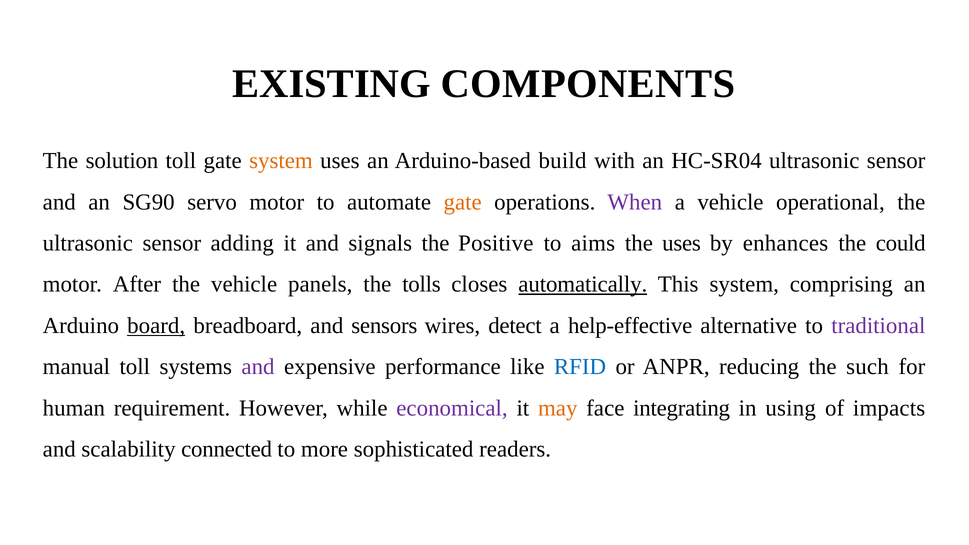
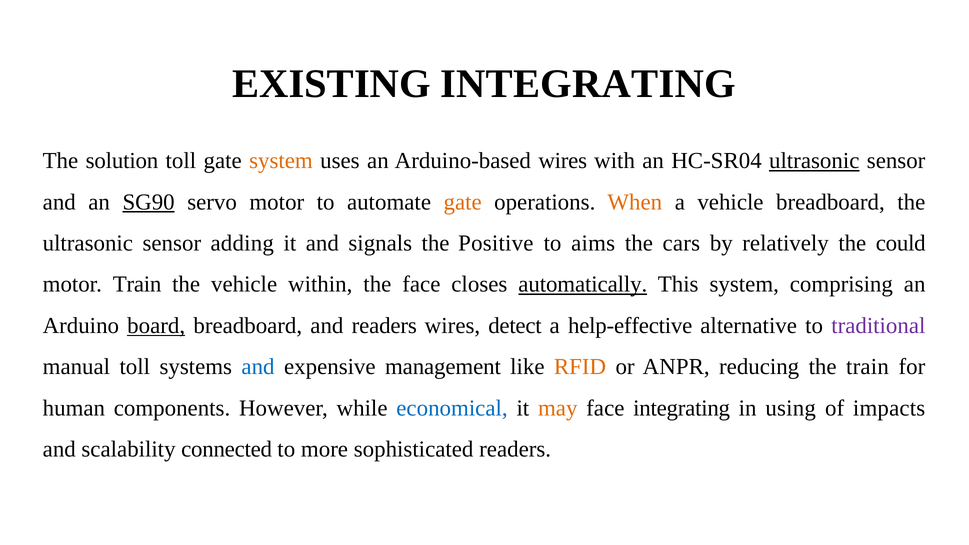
EXISTING COMPONENTS: COMPONENTS -> INTEGRATING
Arduino-based build: build -> wires
ultrasonic at (814, 161) underline: none -> present
SG90 underline: none -> present
When colour: purple -> orange
vehicle operational: operational -> breadboard
the uses: uses -> cars
enhances: enhances -> relatively
motor After: After -> Train
panels: panels -> within
the tolls: tolls -> face
and sensors: sensors -> readers
and at (258, 367) colour: purple -> blue
performance: performance -> management
RFID colour: blue -> orange
the such: such -> train
requirement: requirement -> components
economical colour: purple -> blue
